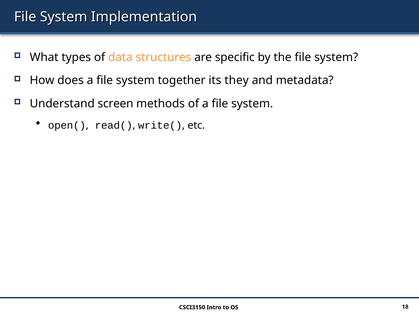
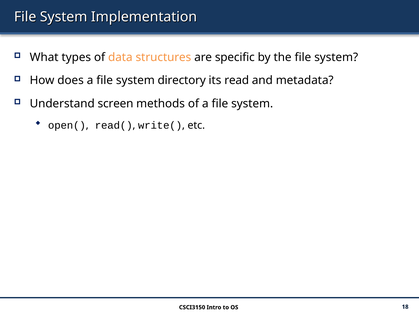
together: together -> directory
they: they -> read
